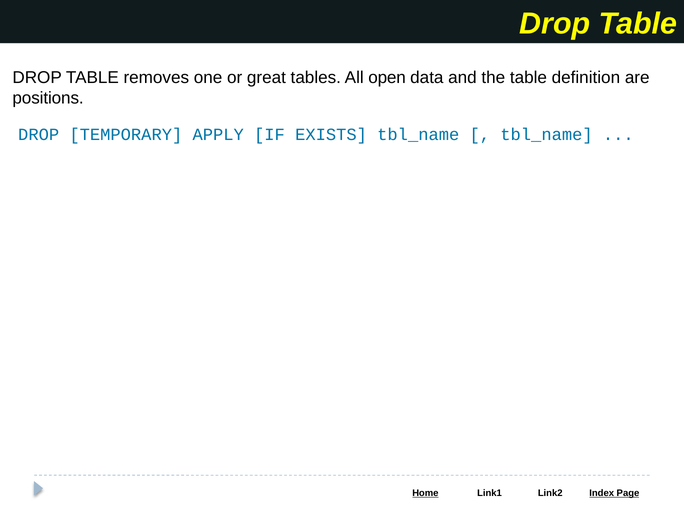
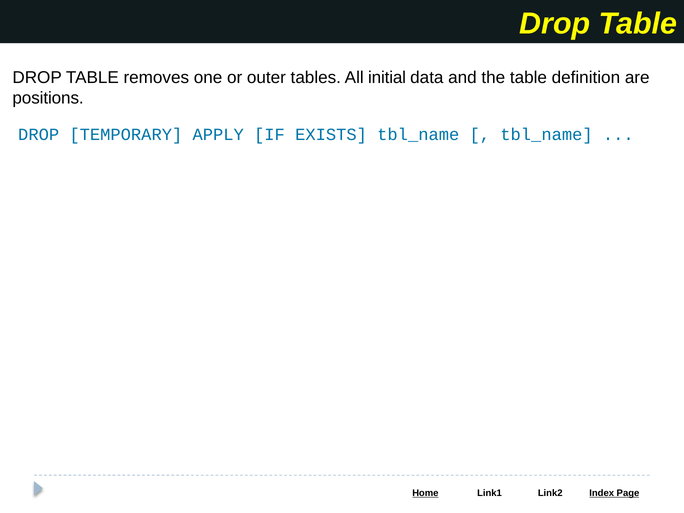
great: great -> outer
open: open -> initial
